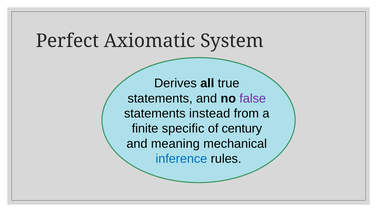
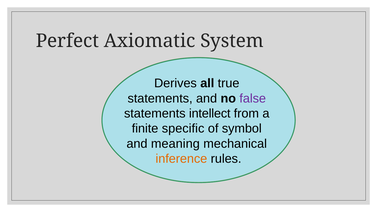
instead: instead -> intellect
century: century -> symbol
inference colour: blue -> orange
